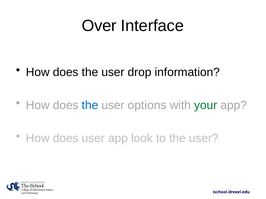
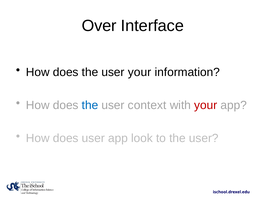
user drop: drop -> your
options: options -> context
your at (206, 105) colour: green -> red
